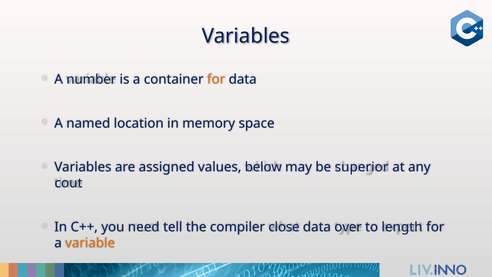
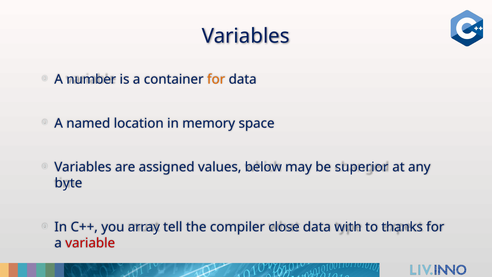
cout: cout -> byte
need: need -> array
over: over -> with
length: length -> thanks
variable colour: orange -> red
